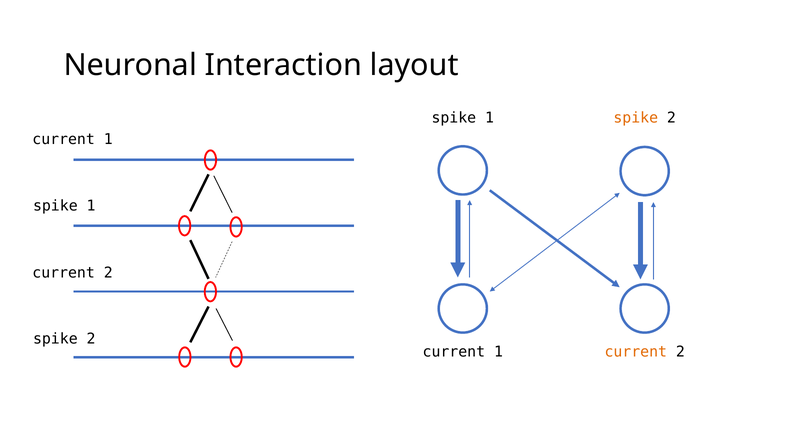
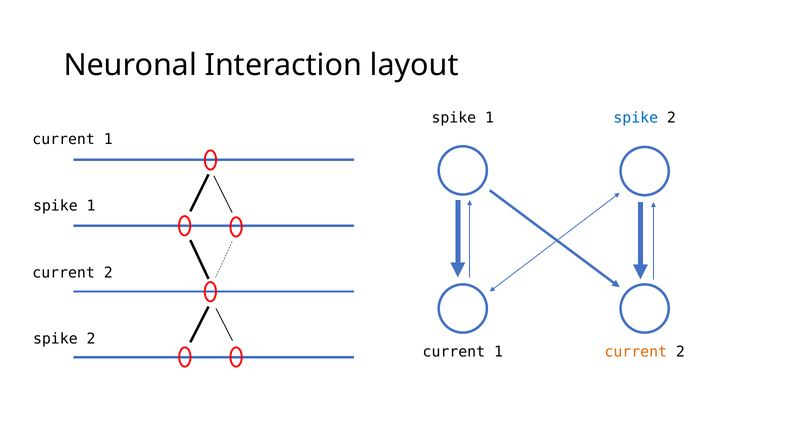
spike at (636, 118) colour: orange -> blue
